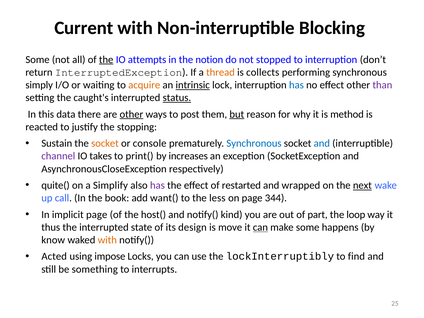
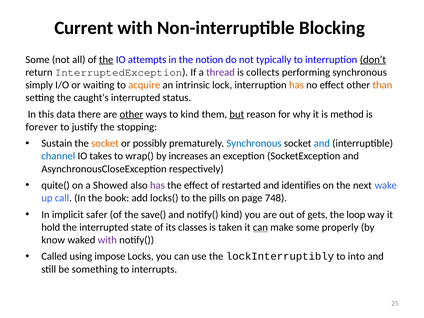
stopped: stopped -> typically
don’t underline: none -> present
thread colour: orange -> purple
intrinsic underline: present -> none
has at (296, 85) colour: blue -> orange
than colour: purple -> orange
status underline: present -> none
to post: post -> kind
reacted: reacted -> forever
console: console -> possibly
channel colour: purple -> blue
print(: print( -> wrap(
Simplify: Simplify -> Showed
wrapped: wrapped -> identifies
next underline: present -> none
want(: want( -> locks(
less: less -> pills
344: 344 -> 748
implicit page: page -> safer
host(: host( -> save(
part: part -> gets
thus: thus -> hold
design: design -> classes
move: move -> taken
happens: happens -> properly
with at (107, 240) colour: orange -> purple
Acted: Acted -> Called
find: find -> into
